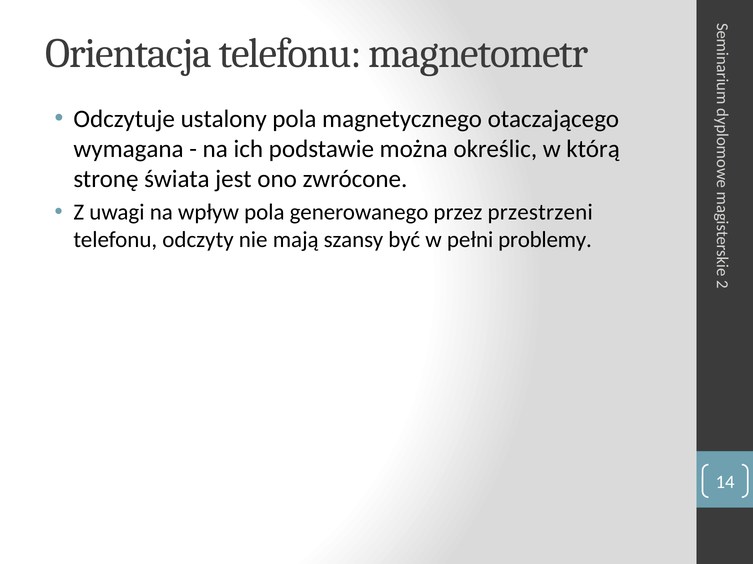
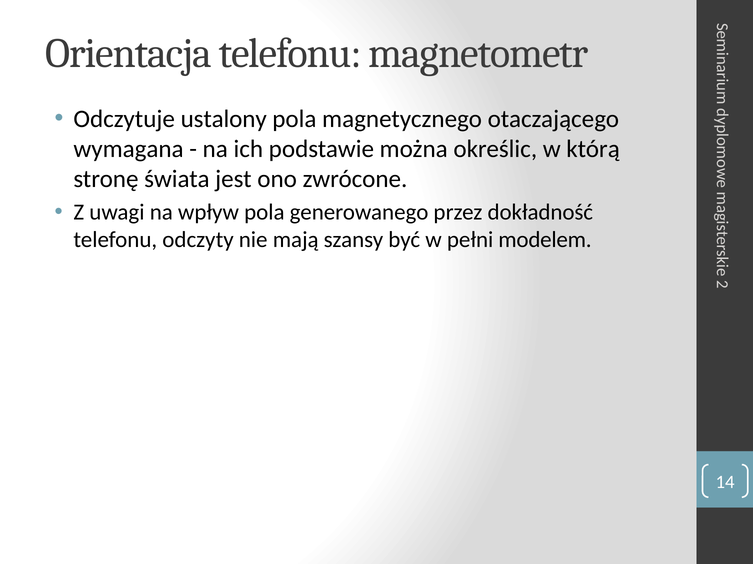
przestrzeni: przestrzeni -> dokładność
problemy: problemy -> modelem
